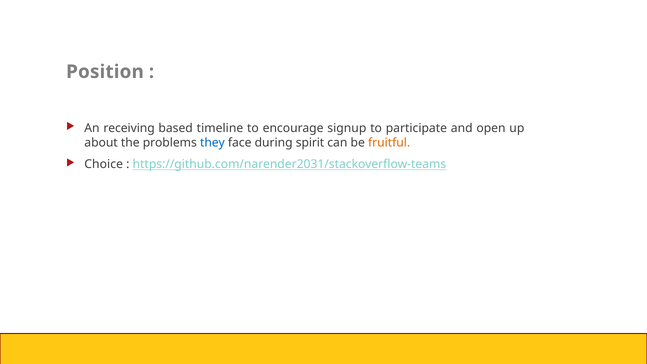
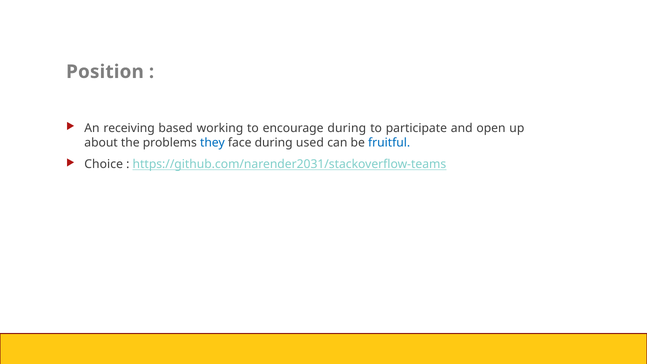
timeline: timeline -> working
encourage signup: signup -> during
spirit: spirit -> used
fruitful colour: orange -> blue
